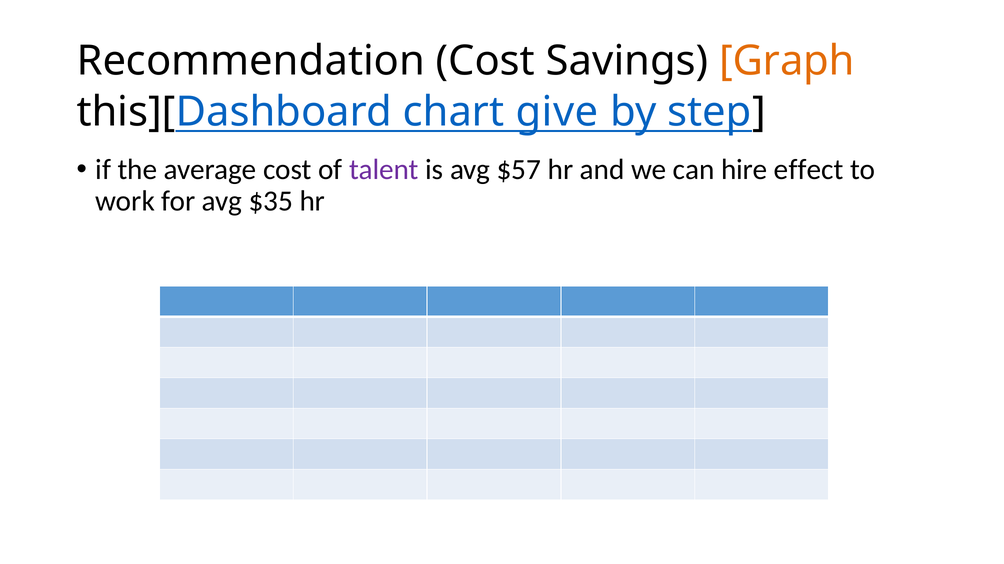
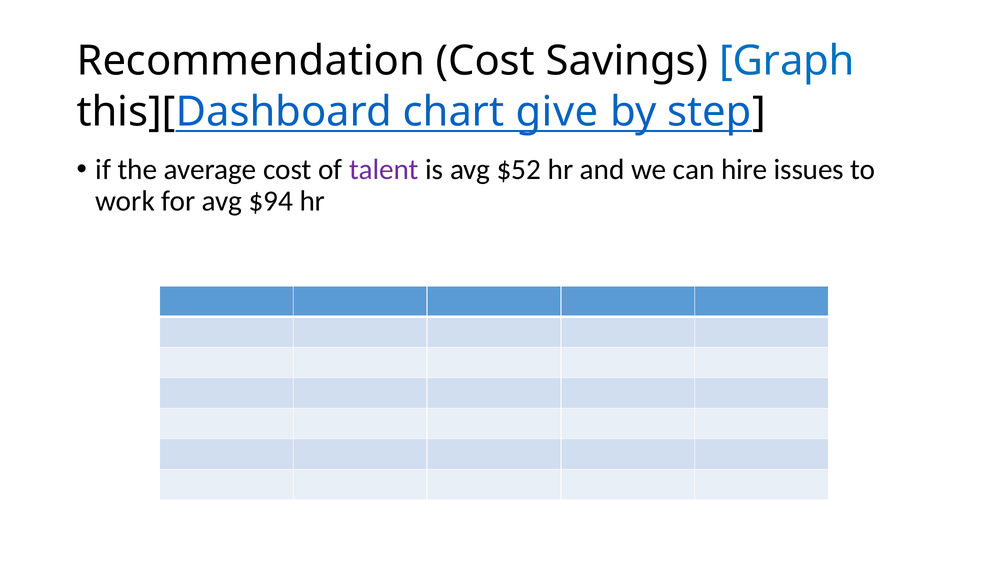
Graph colour: orange -> blue
$57: $57 -> $52
effect: effect -> issues
$35: $35 -> $94
